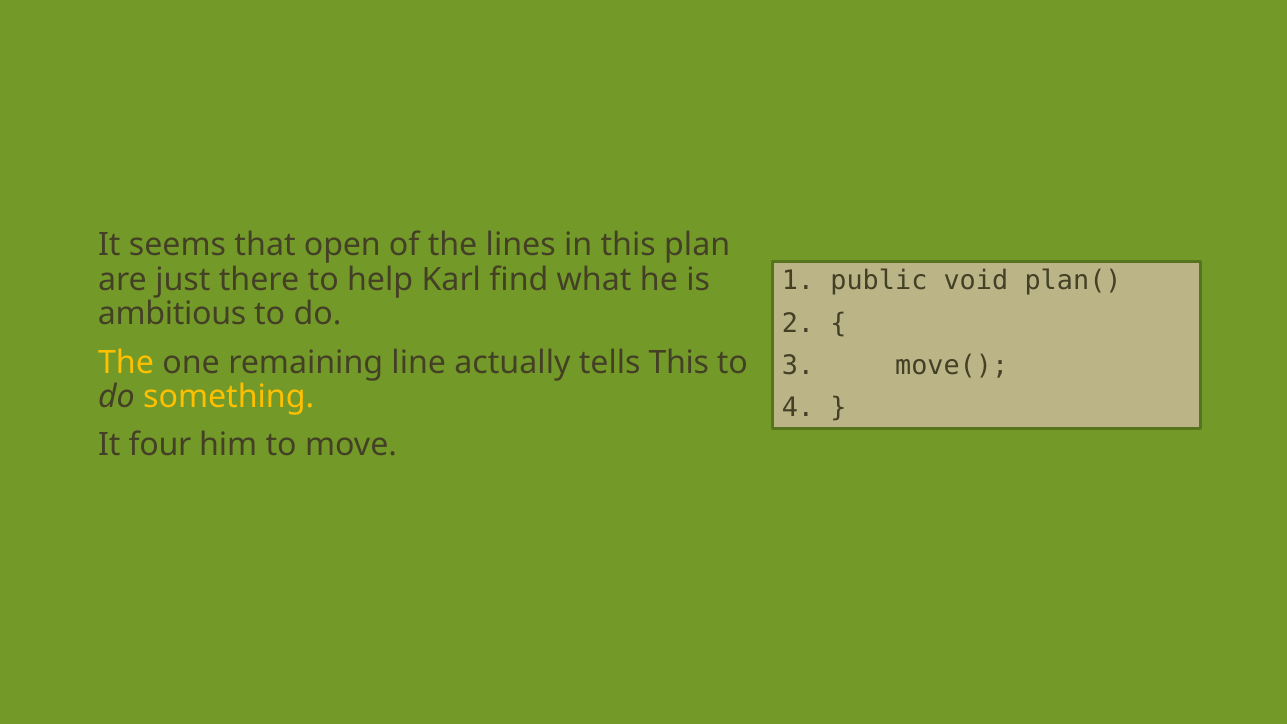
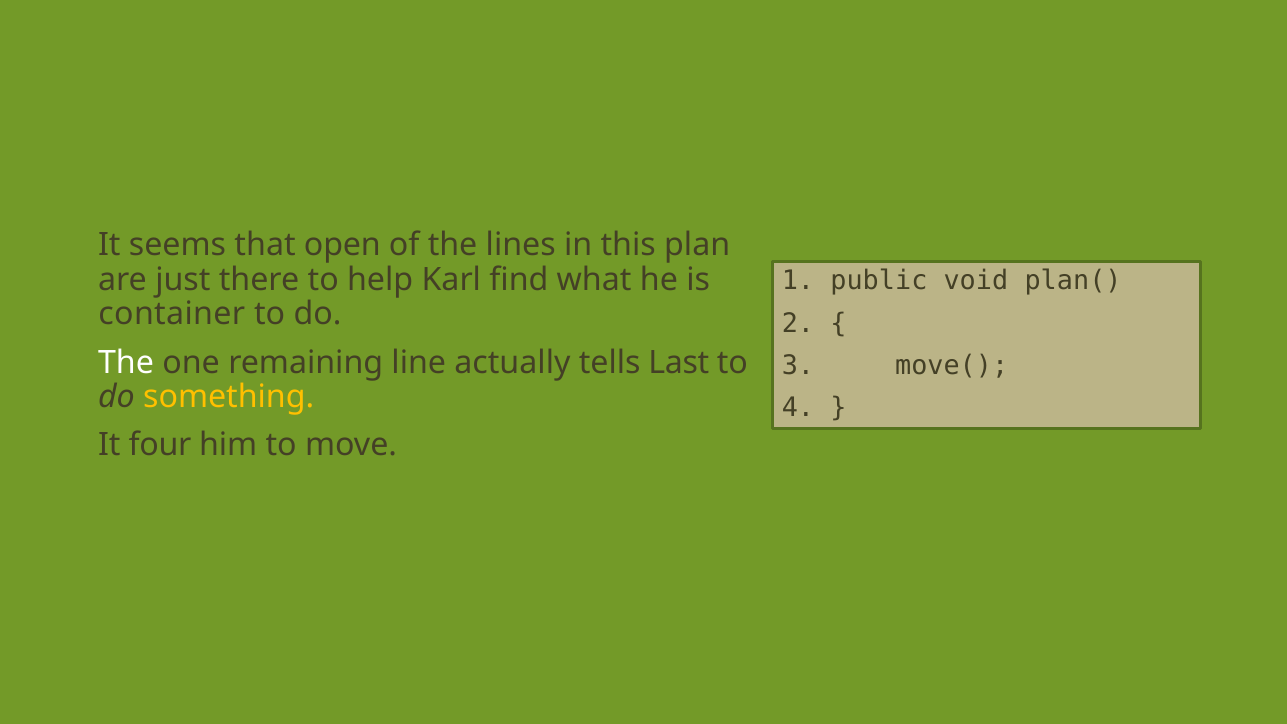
ambitious: ambitious -> container
The at (126, 362) colour: yellow -> white
tells This: This -> Last
